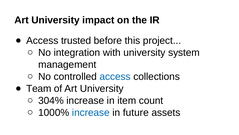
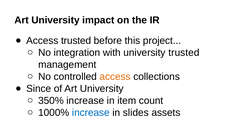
university system: system -> trusted
access at (115, 76) colour: blue -> orange
Team: Team -> Since
304%: 304% -> 350%
future: future -> slides
